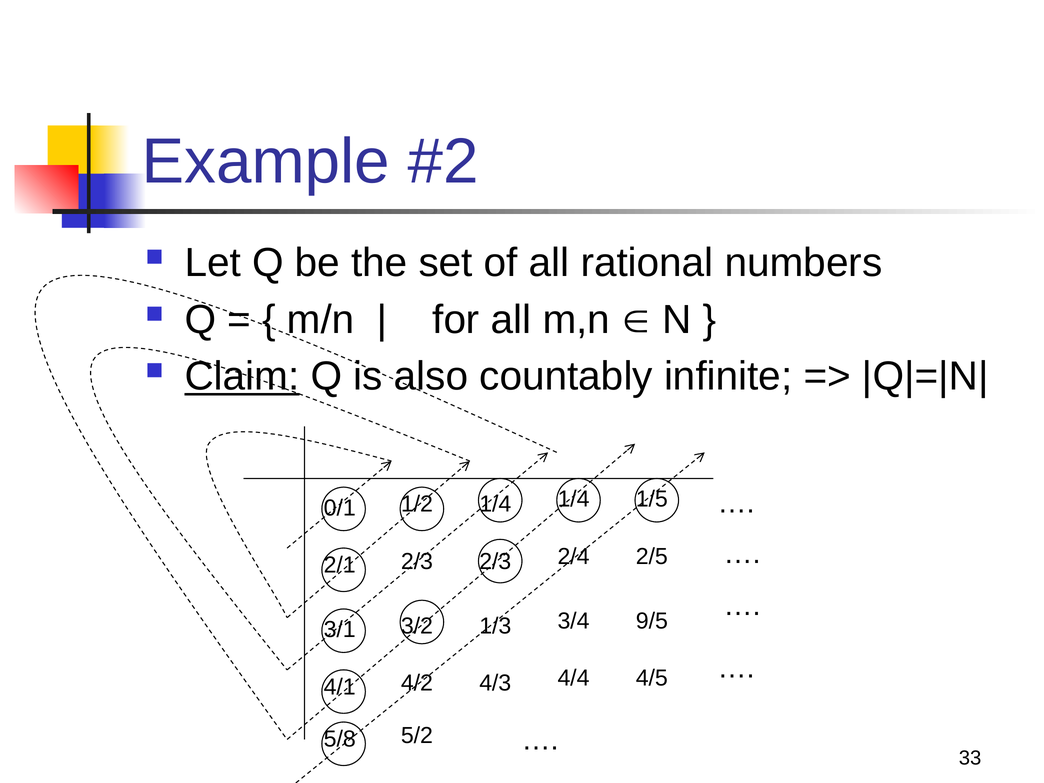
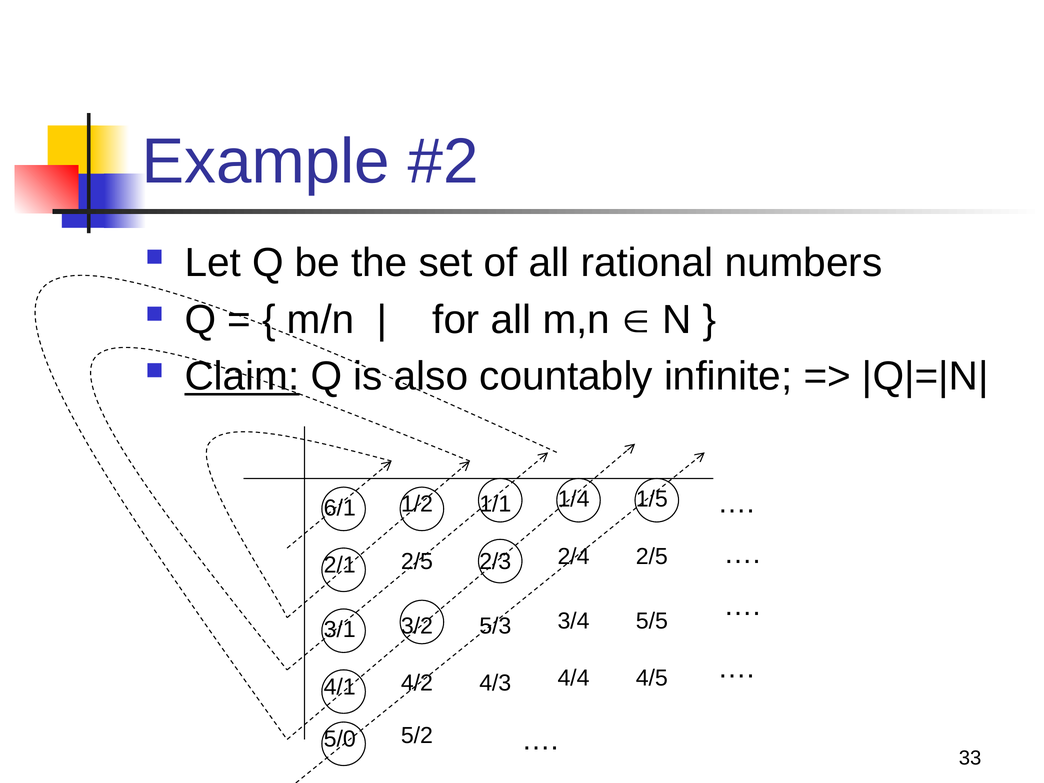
0/1: 0/1 -> 6/1
1/2 1/4: 1/4 -> 1/1
2/1 2/3: 2/3 -> 2/5
1/3: 1/3 -> 5/3
9/5: 9/5 -> 5/5
5/8: 5/8 -> 5/0
